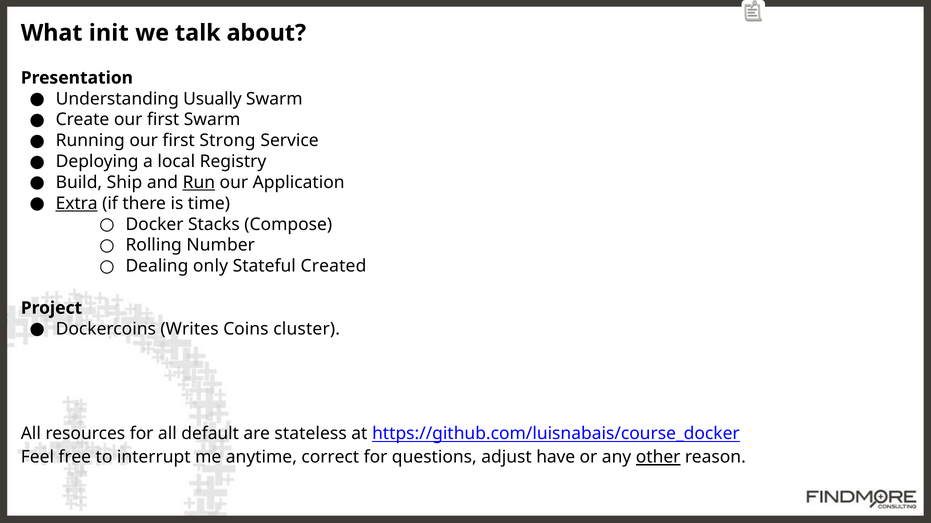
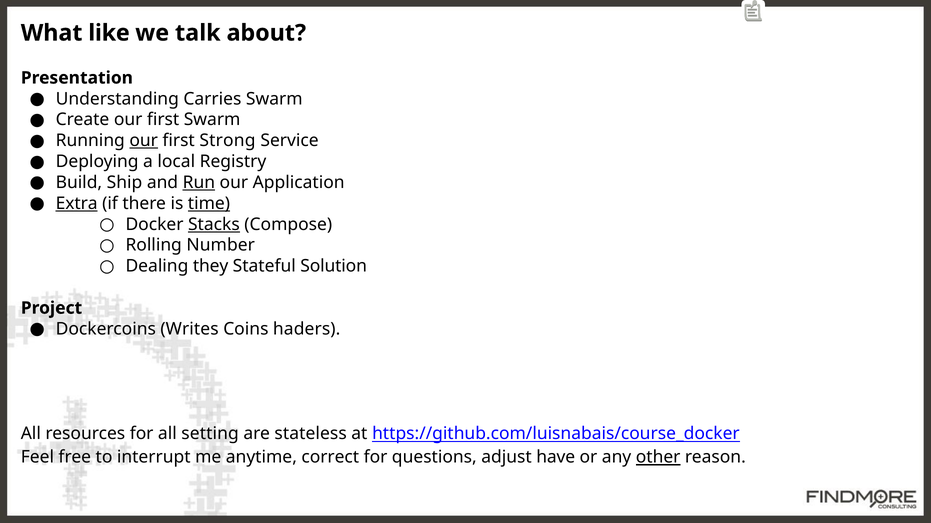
init: init -> like
Usually: Usually -> Carries
our at (144, 141) underline: none -> present
time underline: none -> present
Stacks underline: none -> present
only: only -> they
Created: Created -> Solution
cluster: cluster -> haders
default: default -> setting
